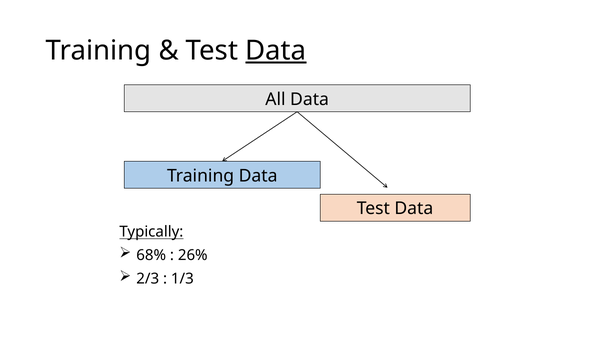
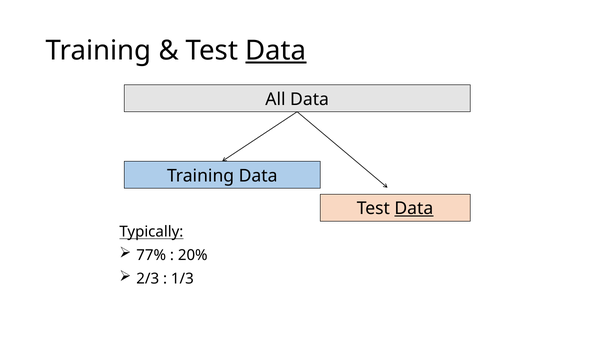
Data at (414, 208) underline: none -> present
68%: 68% -> 77%
26%: 26% -> 20%
